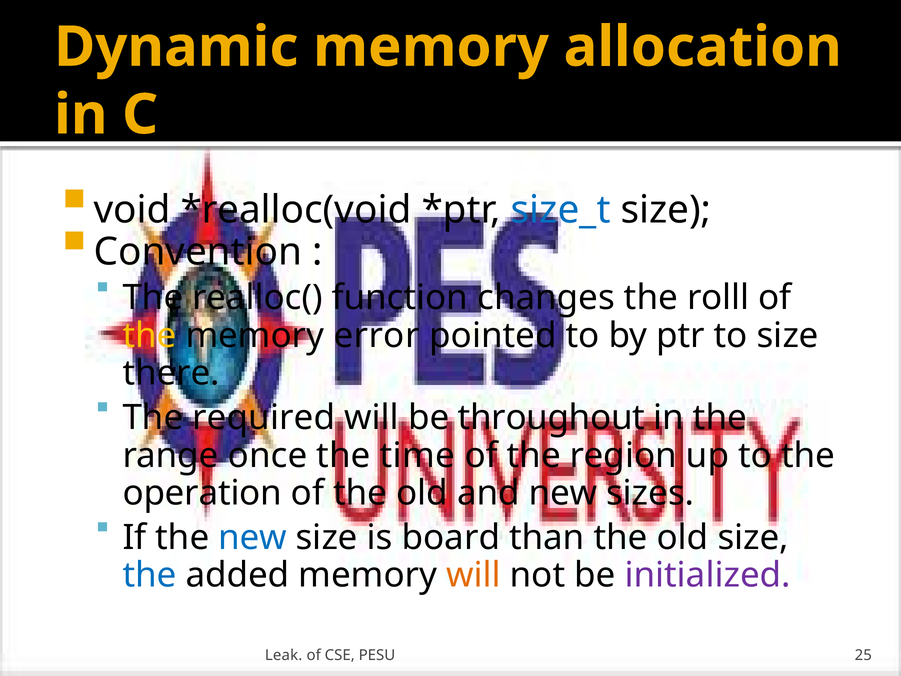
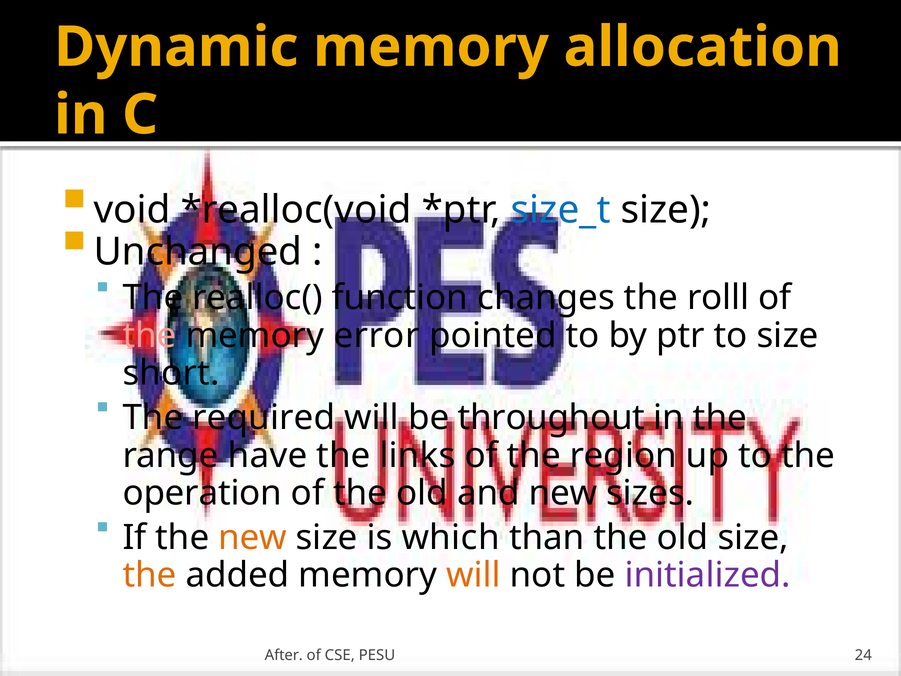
Convention: Convention -> Unchanged
the at (150, 335) colour: yellow -> pink
there: there -> short
once: once -> have
time: time -> links
new at (253, 537) colour: blue -> orange
board: board -> which
the at (150, 575) colour: blue -> orange
Leak: Leak -> After
25: 25 -> 24
